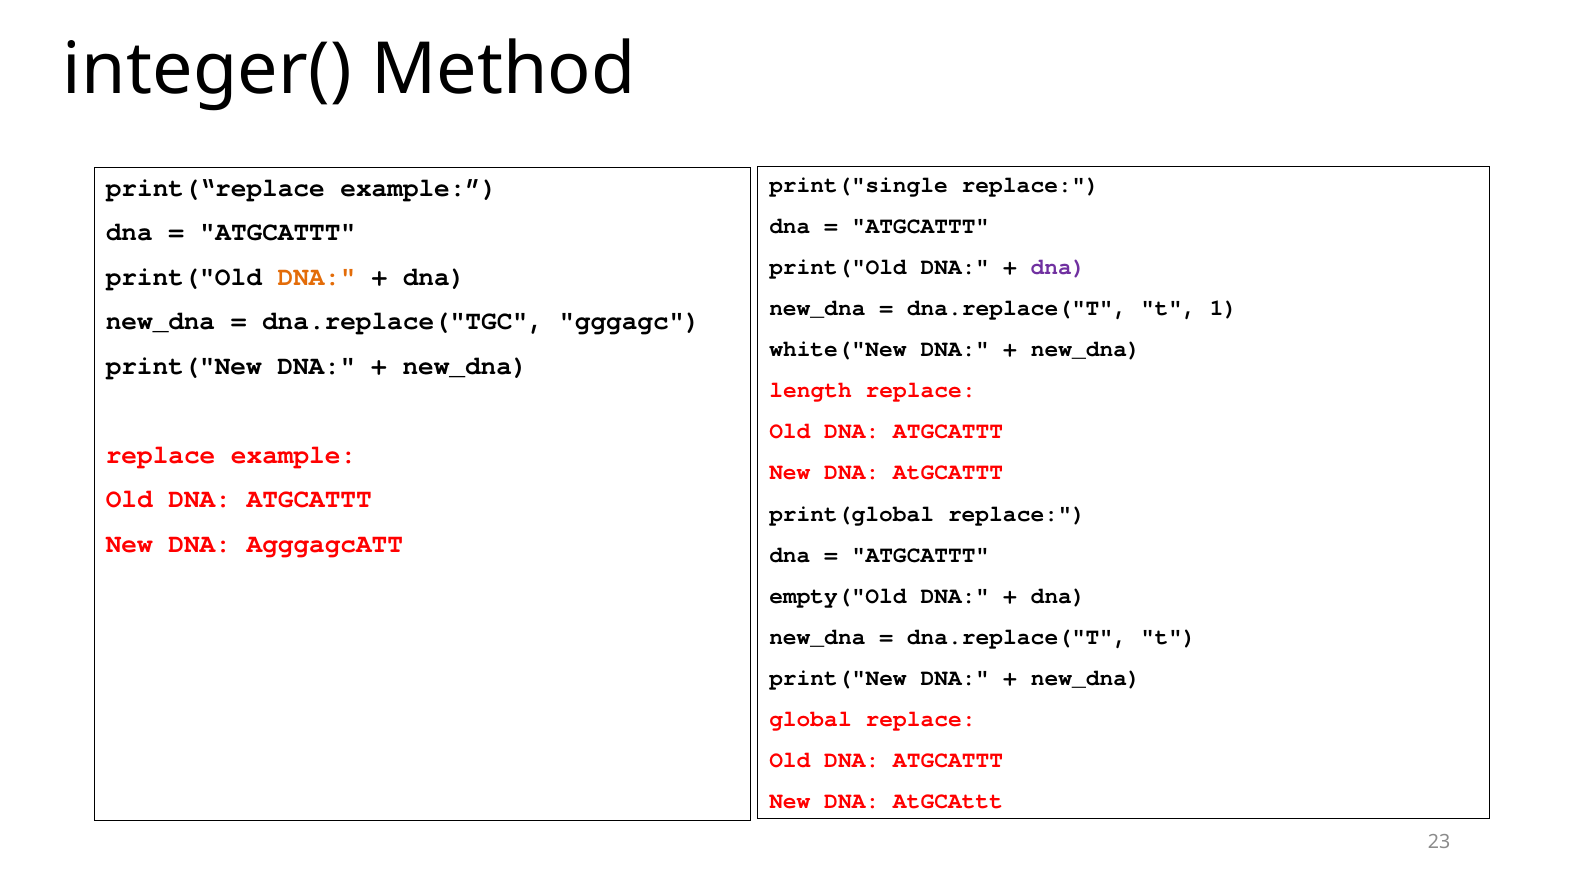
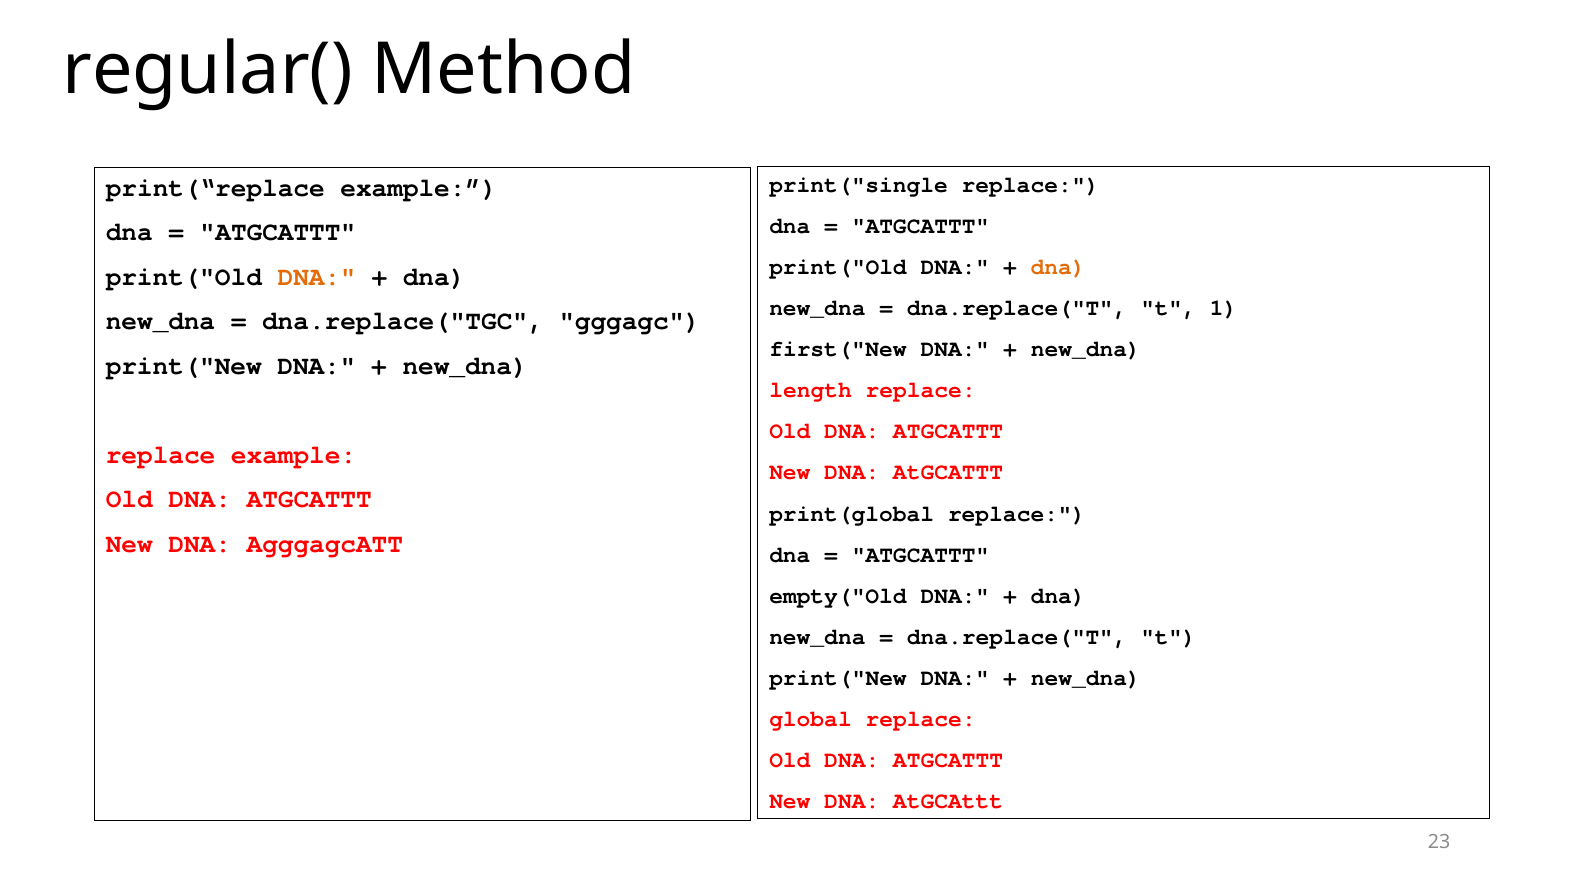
integer(: integer( -> regular(
dna at (1058, 267) colour: purple -> orange
white("New: white("New -> first("New
